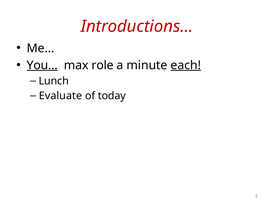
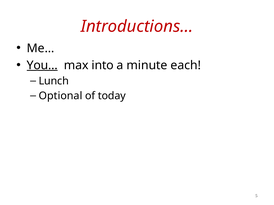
role: role -> into
each underline: present -> none
Evaluate: Evaluate -> Optional
